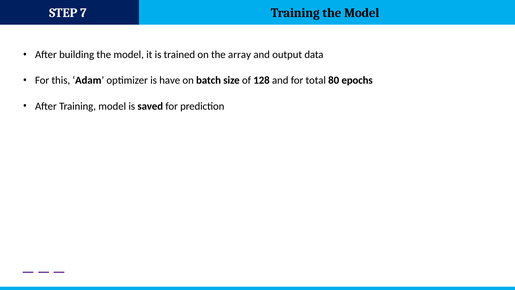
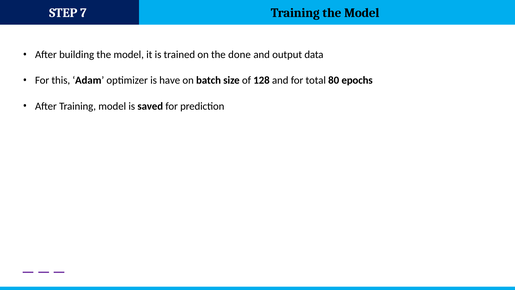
array: array -> done
